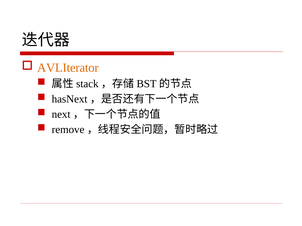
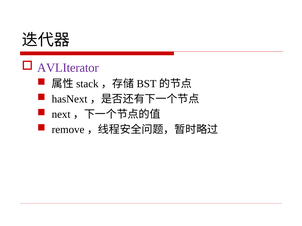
AVLIterator colour: orange -> purple
